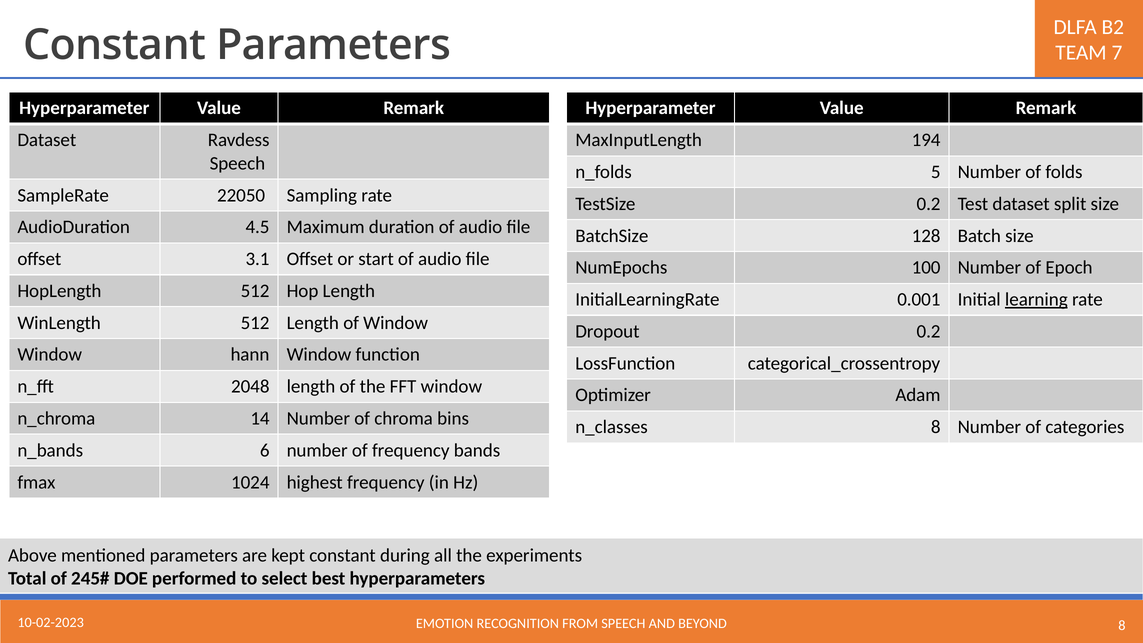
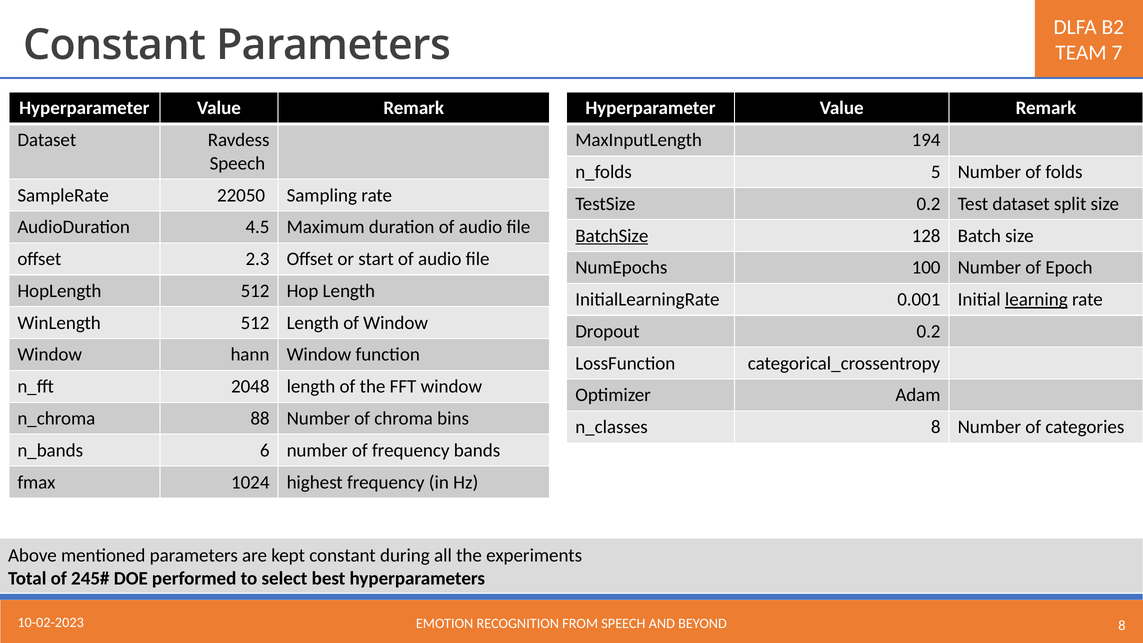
BatchSize underline: none -> present
3.1: 3.1 -> 2.3
14: 14 -> 88
